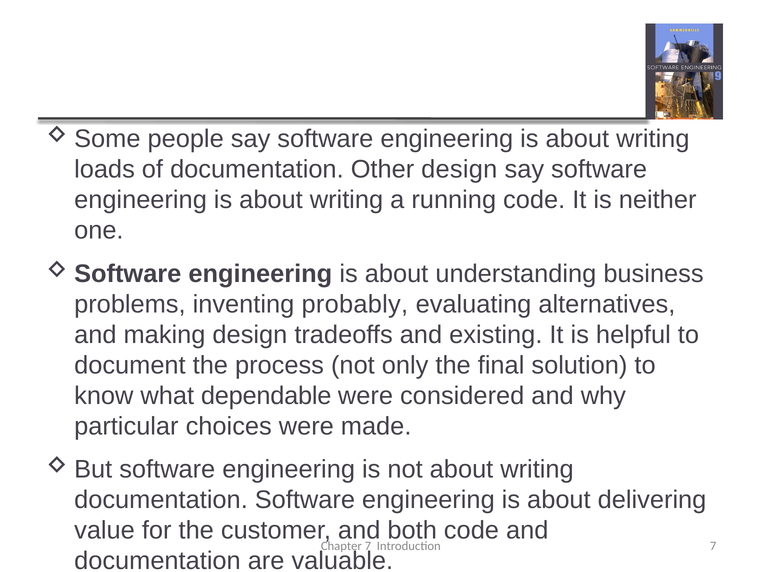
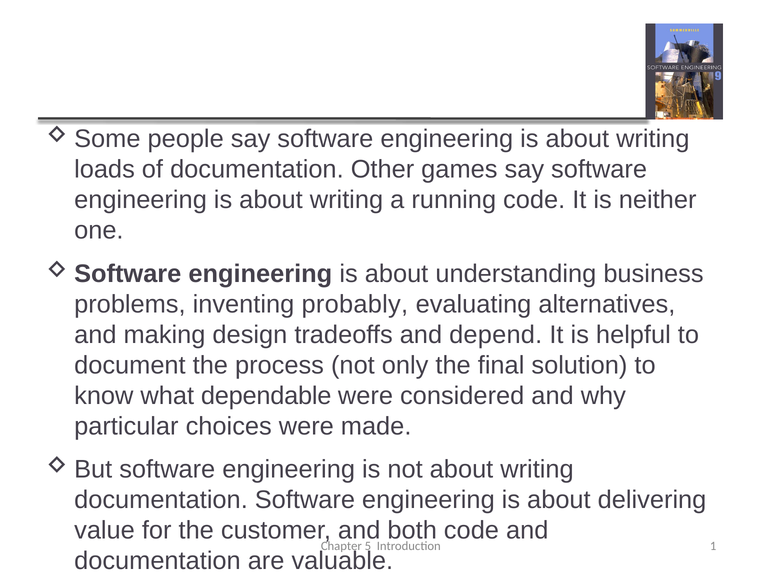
Other design: design -> games
existing: existing -> depend
Chapter 7: 7 -> 5
Introduction 7: 7 -> 1
